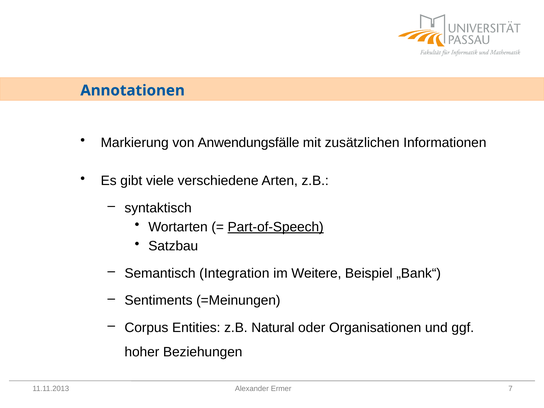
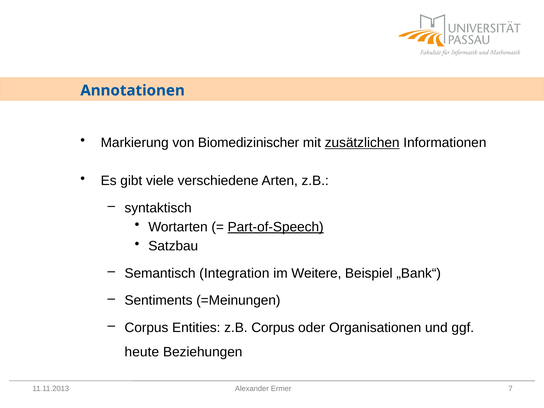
Anwendungsfälle: Anwendungsfälle -> Biomedizinischer
zusätzlichen underline: none -> present
z.B Natural: Natural -> Corpus
hoher: hoher -> heute
